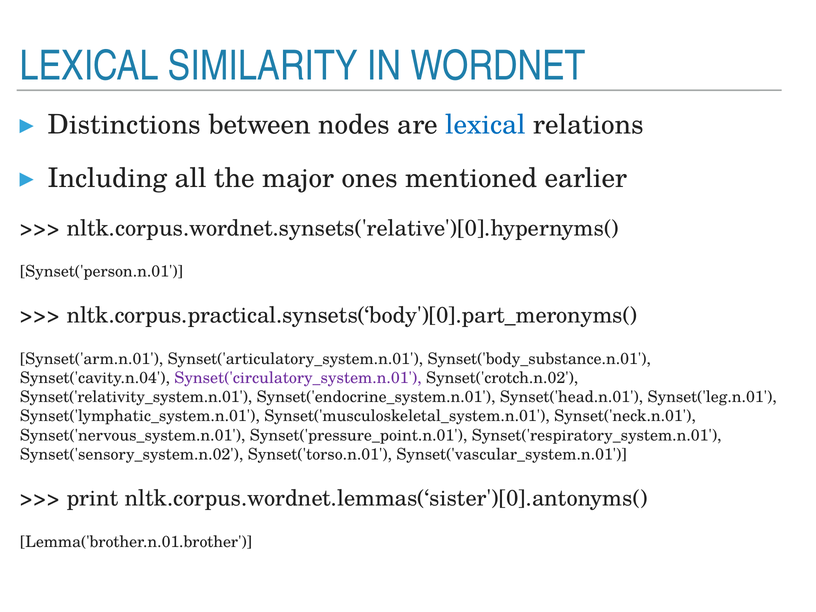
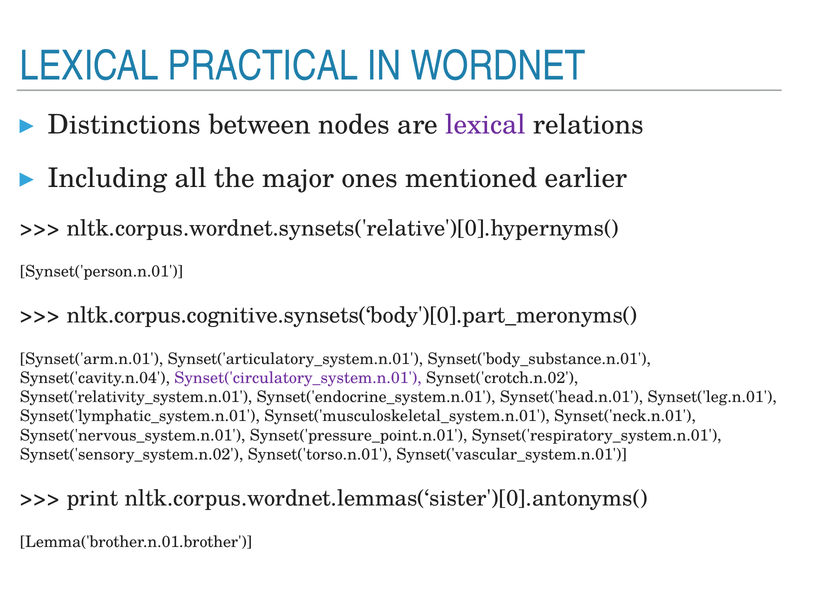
SIMILARITY: SIMILARITY -> PRACTICAL
lexical at (486, 125) colour: blue -> purple
nltk.corpus.practical.synsets(‘body')[0].part_meronyms(: nltk.corpus.practical.synsets(‘body')[0].part_meronyms( -> nltk.corpus.cognitive.synsets(‘body')[0].part_meronyms(
